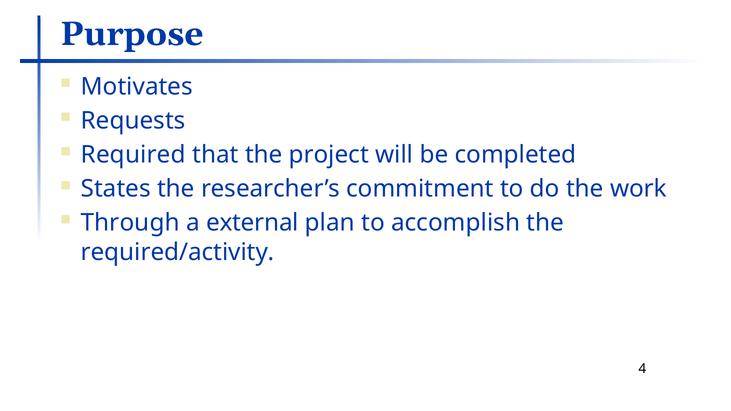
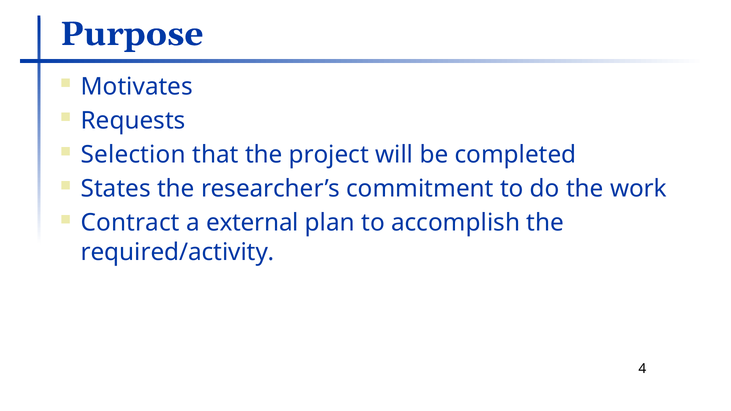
Required: Required -> Selection
Through: Through -> Contract
